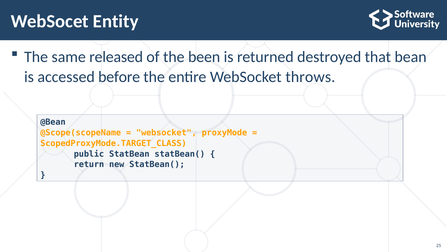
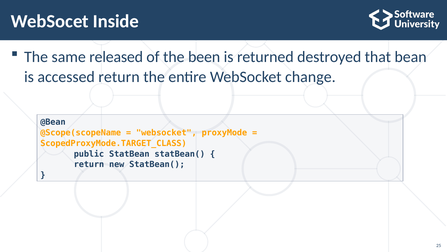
Entity: Entity -> Inside
accessed before: before -> return
throws: throws -> change
